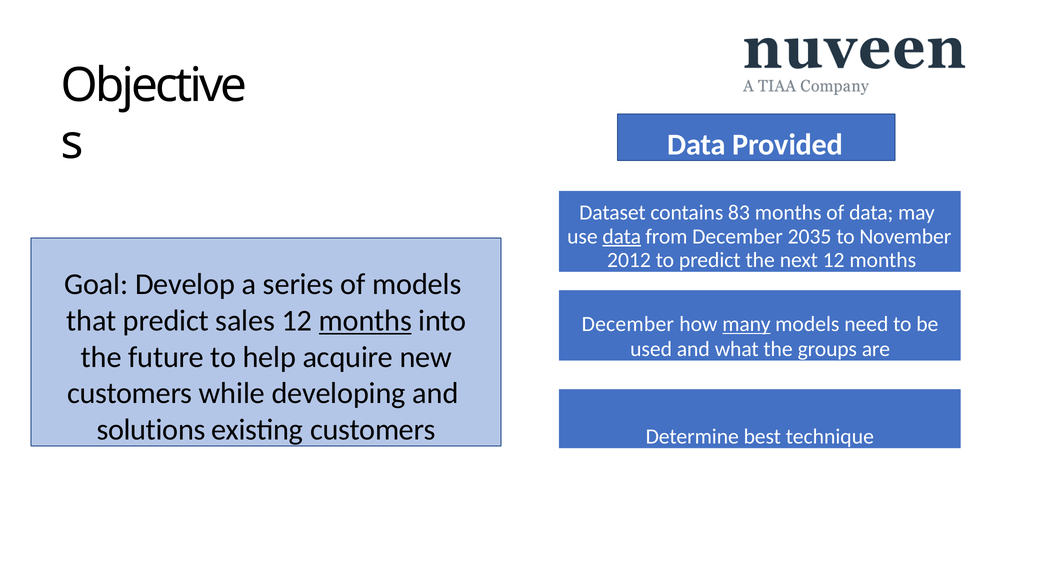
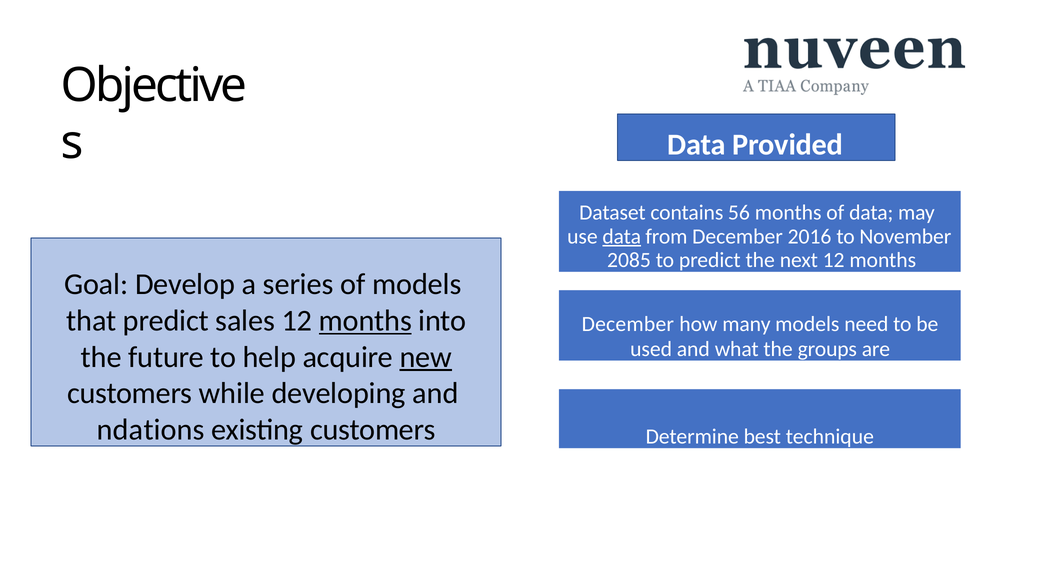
83: 83 -> 56
2035: 2035 -> 2016
2012: 2012 -> 2085
many underline: present -> none
new underline: none -> present
solutions: solutions -> ndations
